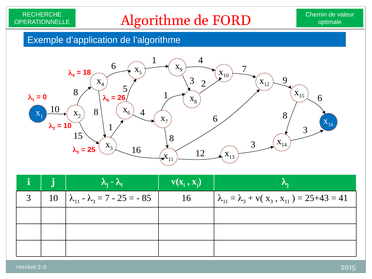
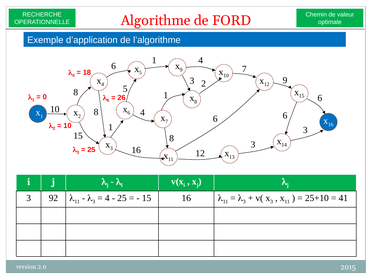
6 8: 8 -> 6
3 10: 10 -> 92
7 at (107, 198): 7 -> 4
85 at (147, 198): 85 -> 15
25+43: 25+43 -> 25+10
